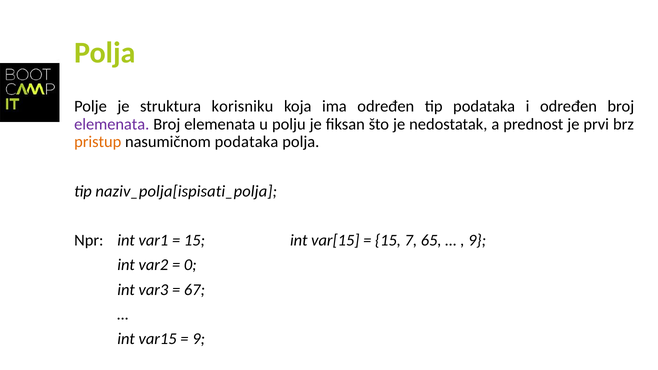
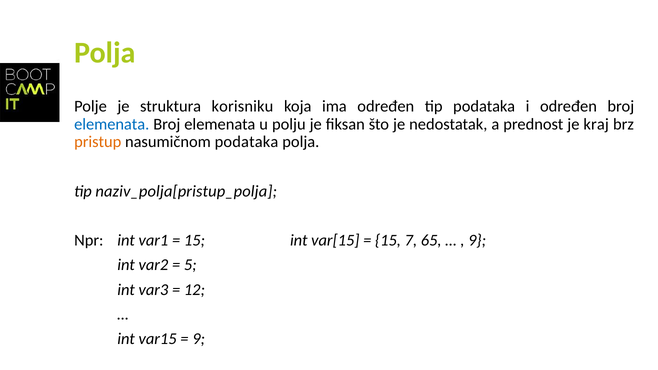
elemenata at (112, 124) colour: purple -> blue
prvi: prvi -> kraj
naziv_polja[ispisati_polja: naziv_polja[ispisati_polja -> naziv_polja[pristup_polja
0: 0 -> 5
67: 67 -> 12
